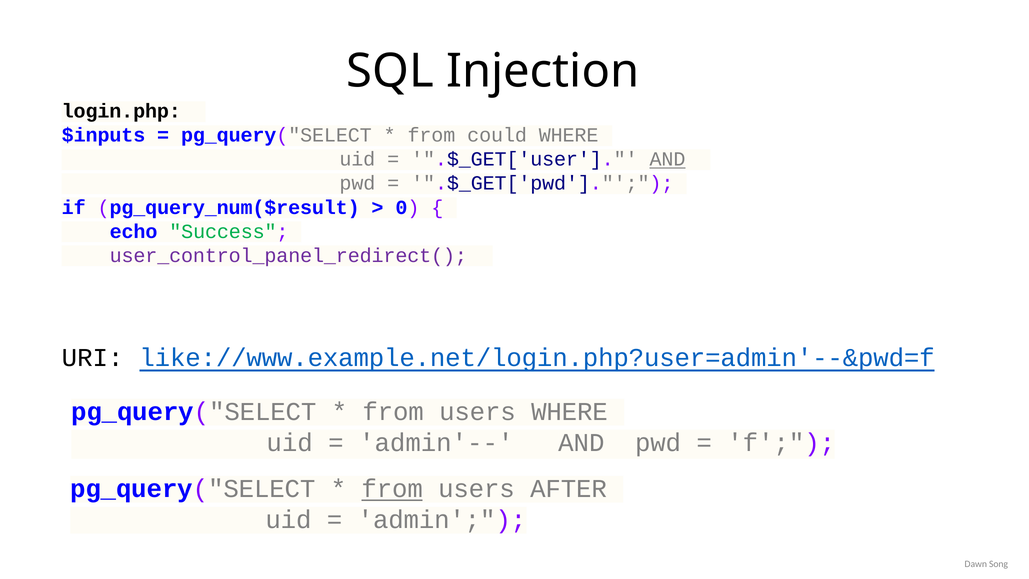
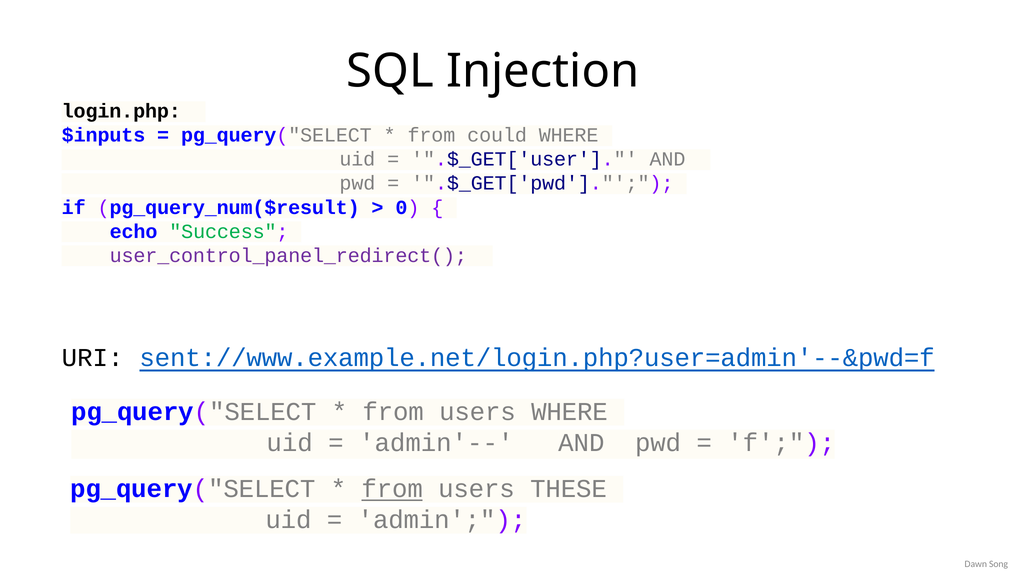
AND at (667, 159) underline: present -> none
like://www.example.net/login.php?user=admin'--&pwd=f: like://www.example.net/login.php?user=admin'--&pwd=f -> sent://www.example.net/login.php?user=admin'--&pwd=f
AFTER: AFTER -> THESE
